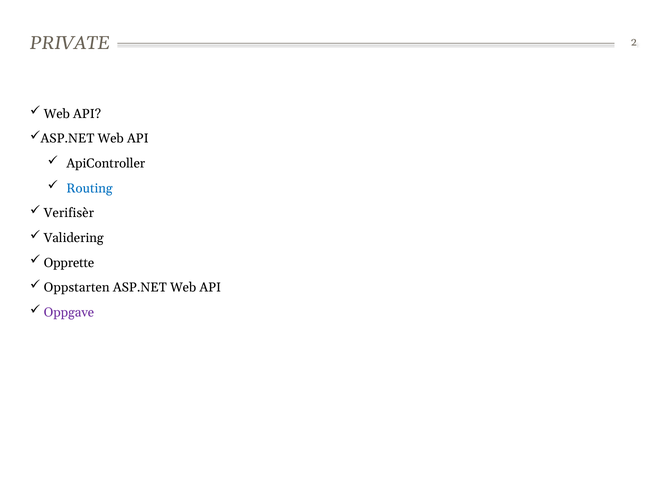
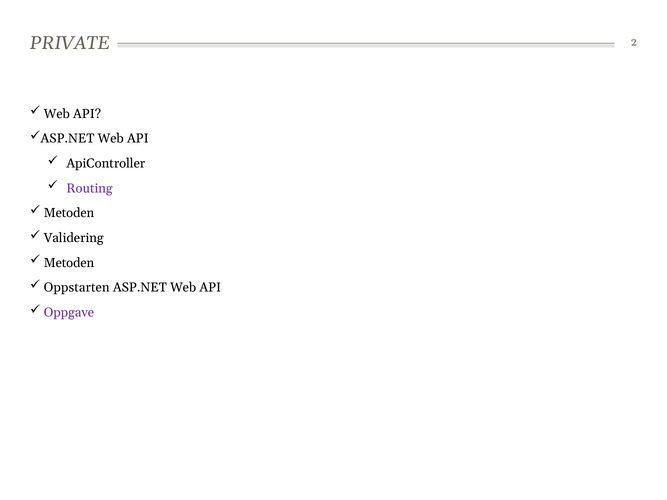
Routing colour: blue -> purple
Verifisèr at (69, 213): Verifisèr -> Metoden
Opprette at (69, 263): Opprette -> Metoden
